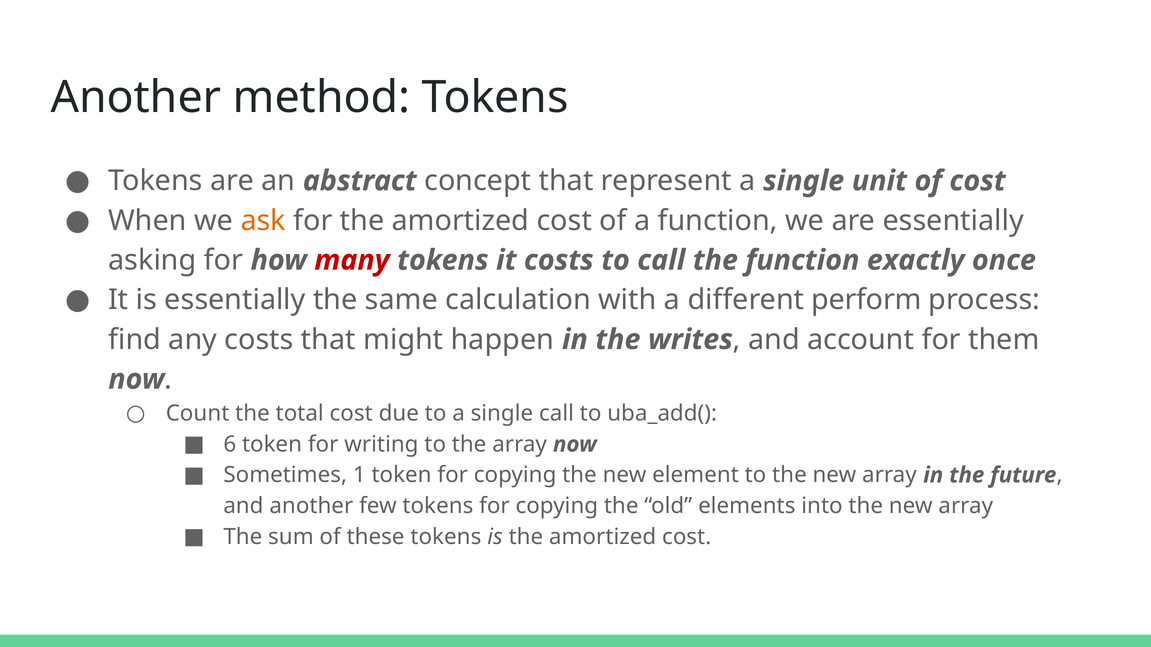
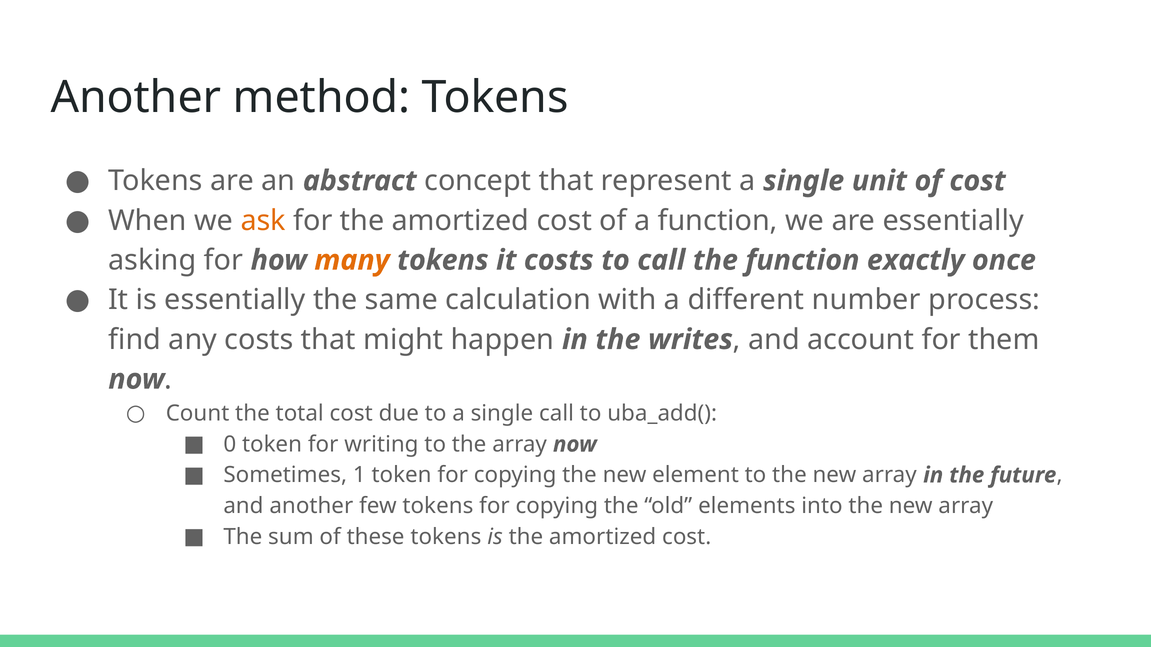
many colour: red -> orange
perform: perform -> number
6: 6 -> 0
